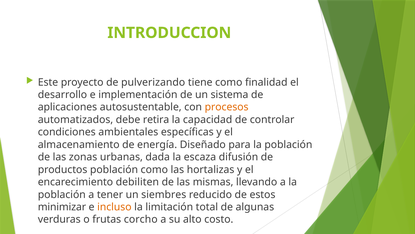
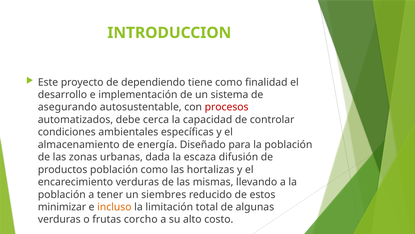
pulverizando: pulverizando -> dependiendo
aplicaciones: aplicaciones -> asegurando
procesos colour: orange -> red
retira: retira -> cerca
encarecimiento debiliten: debiliten -> verduras
